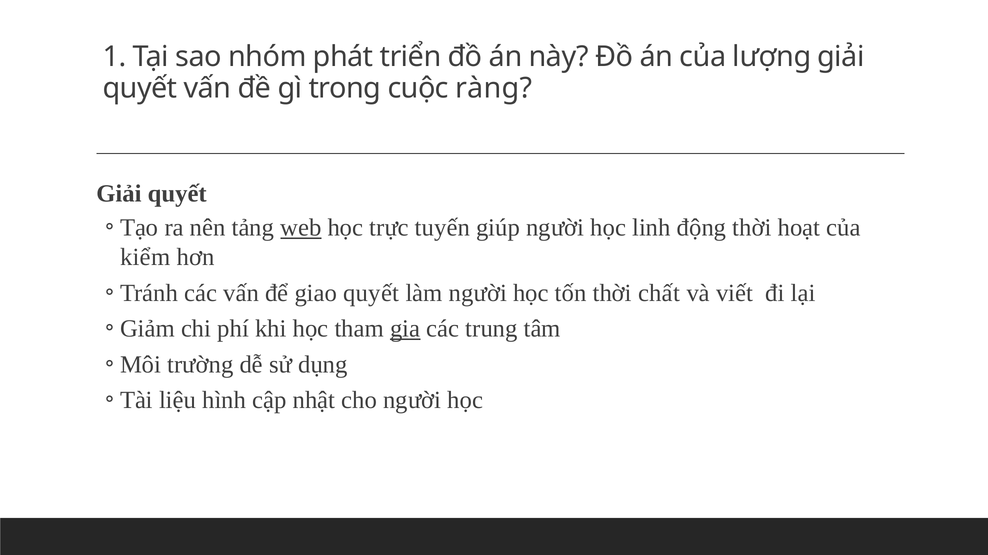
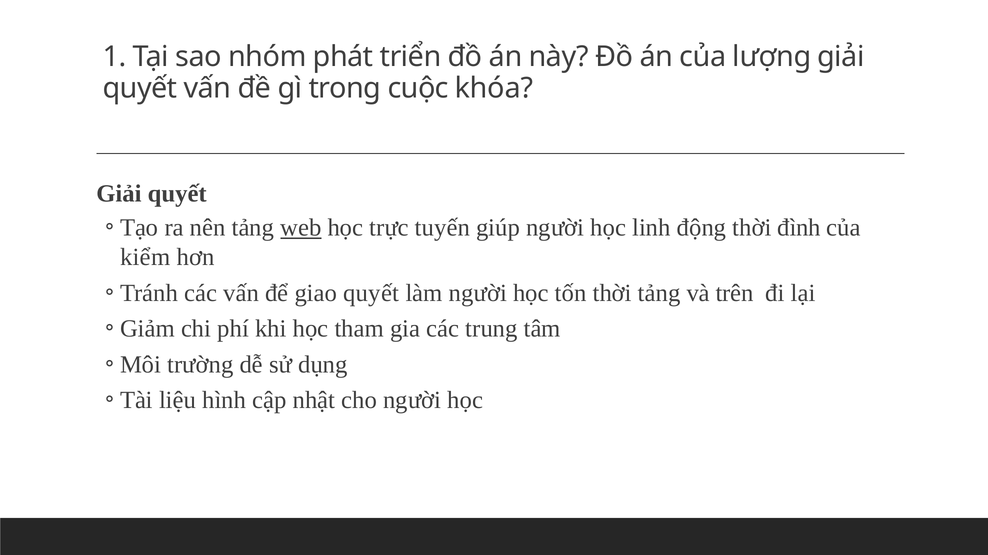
ràng: ràng -> khóa
hoạt: hoạt -> đình
thời chất: chất -> tảng
viết: viết -> trên
gia underline: present -> none
